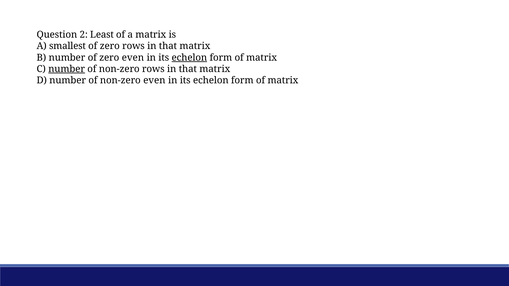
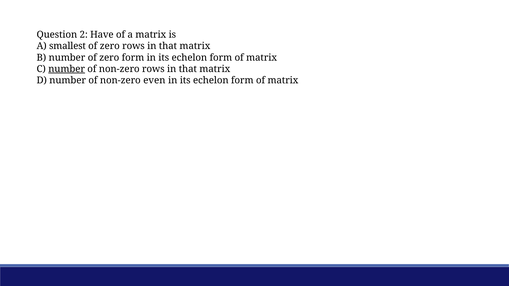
Least: Least -> Have
zero even: even -> form
echelon at (189, 58) underline: present -> none
